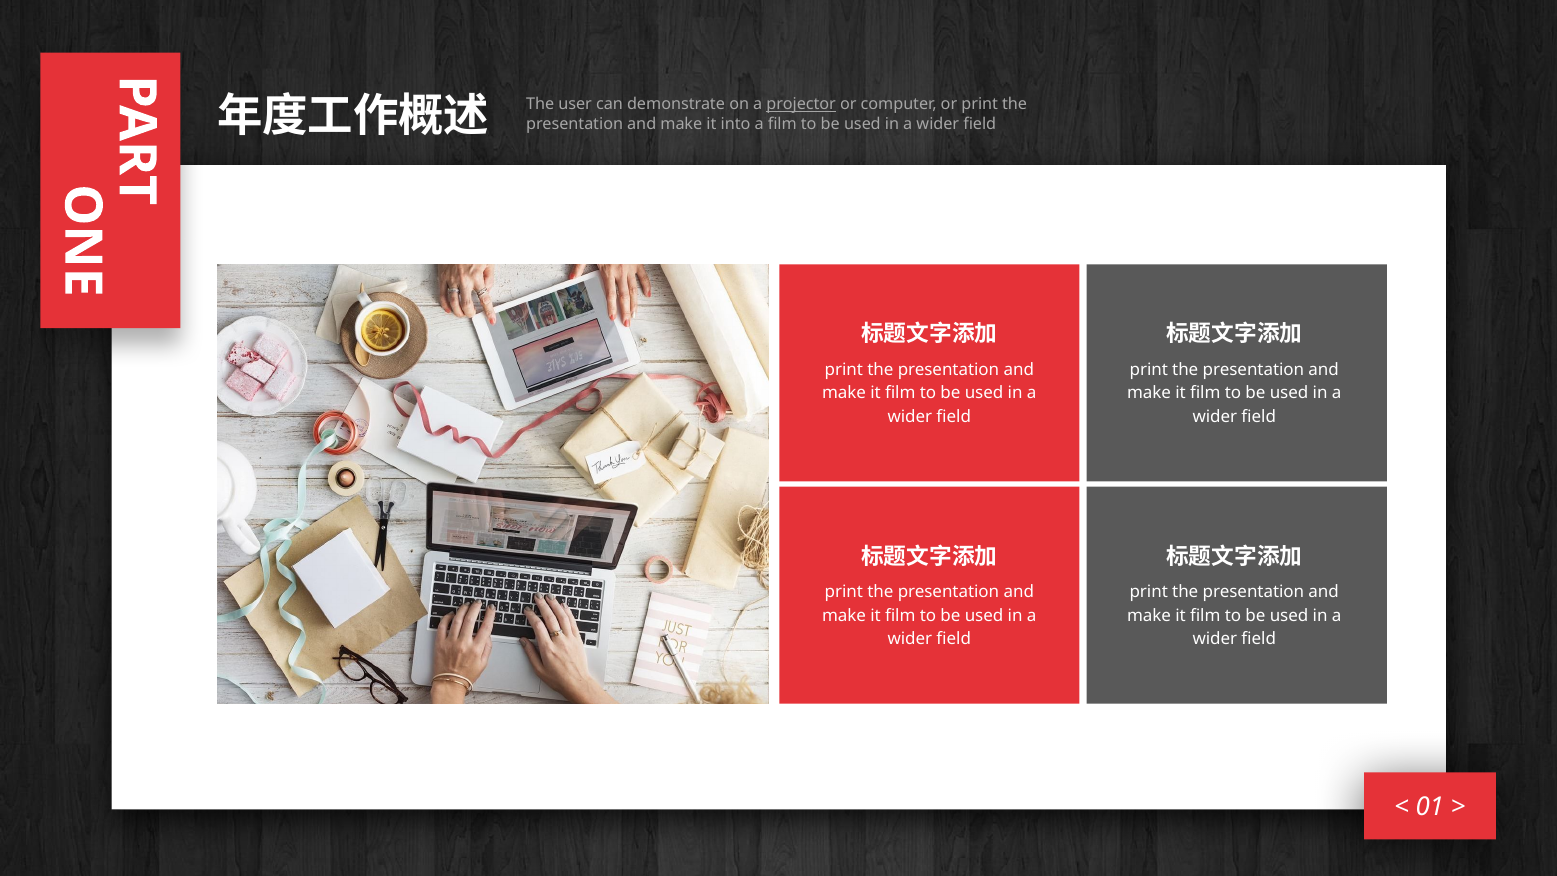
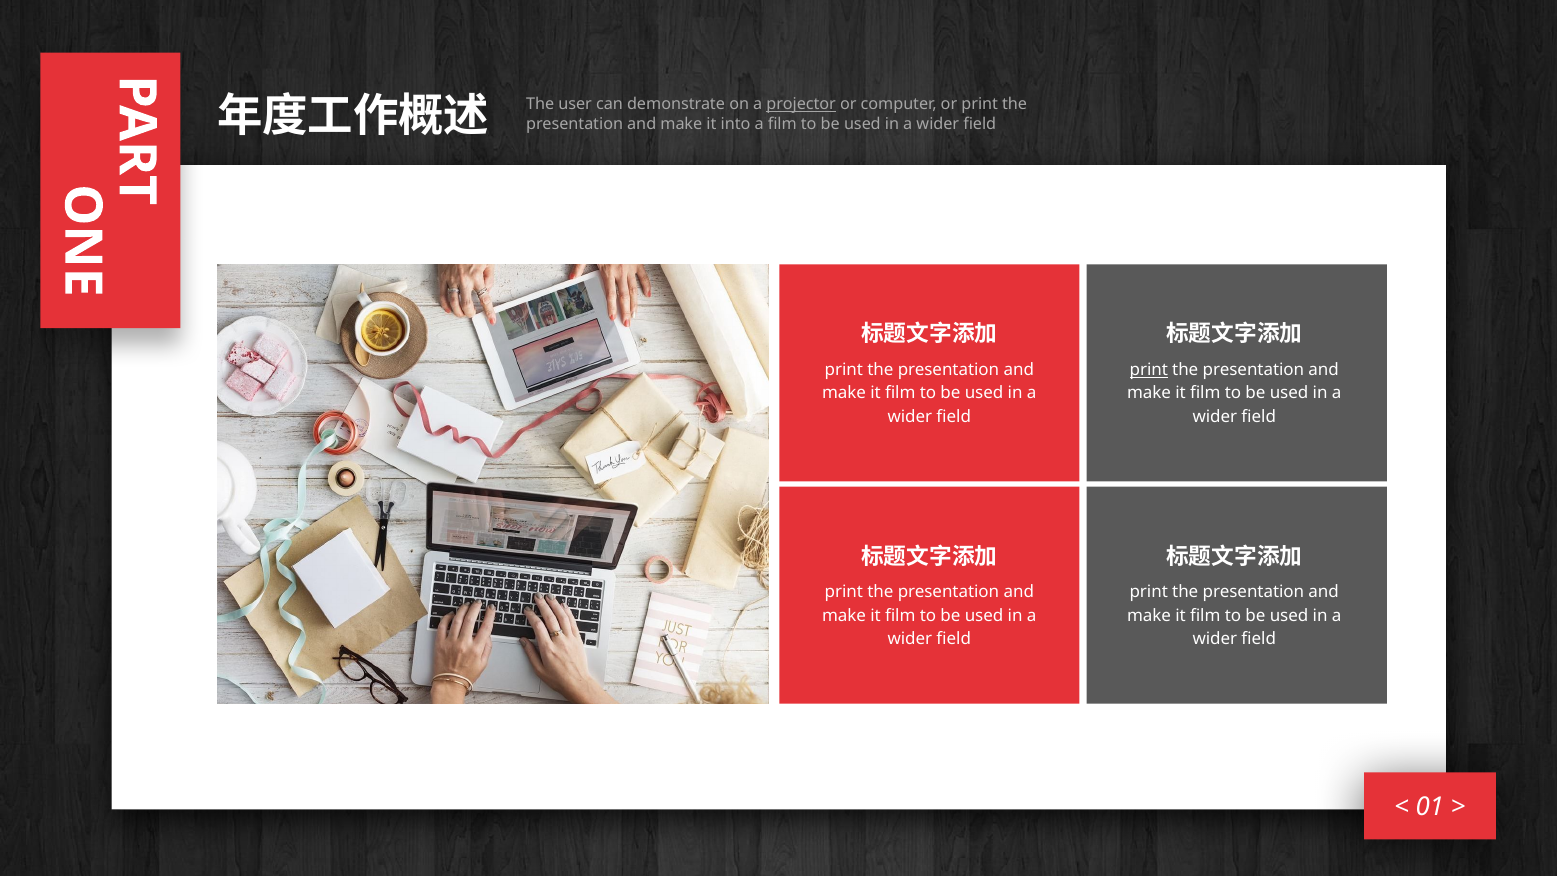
print at (1149, 370) underline: none -> present
